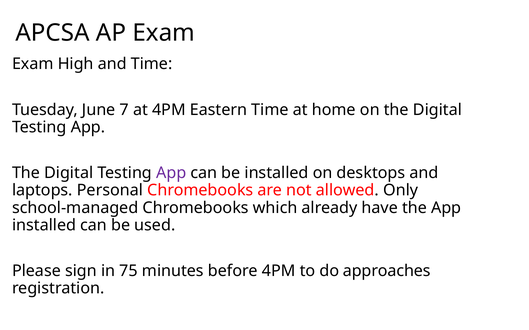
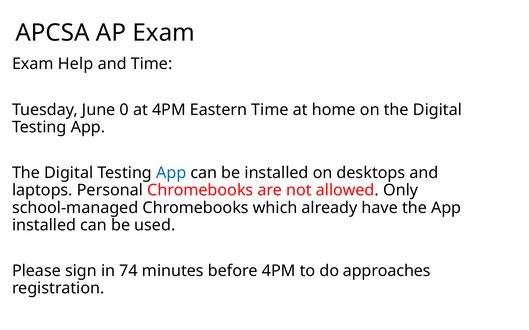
High: High -> Help
7: 7 -> 0
App at (171, 173) colour: purple -> blue
75: 75 -> 74
